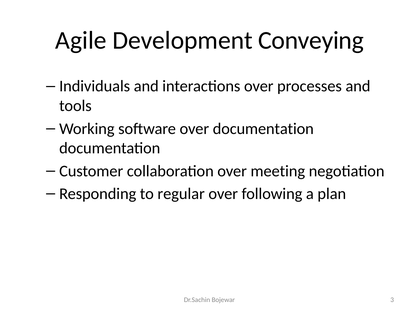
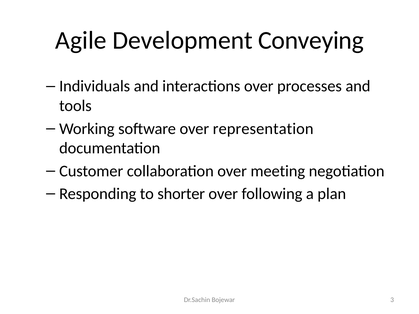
over documentation: documentation -> representation
regular: regular -> shorter
